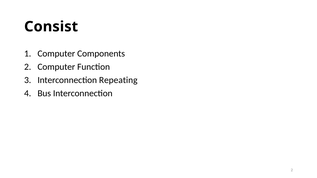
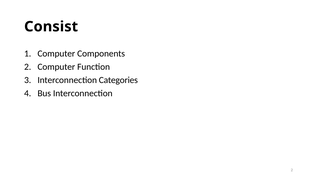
Repeating: Repeating -> Categories
